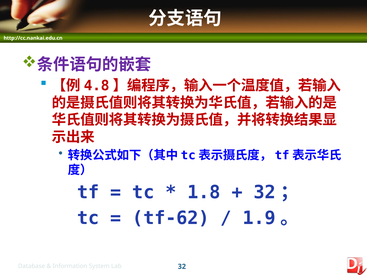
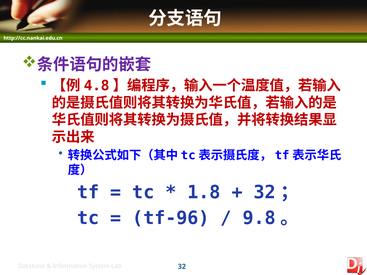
tf-62: tf-62 -> tf-96
1.9: 1.9 -> 9.8
